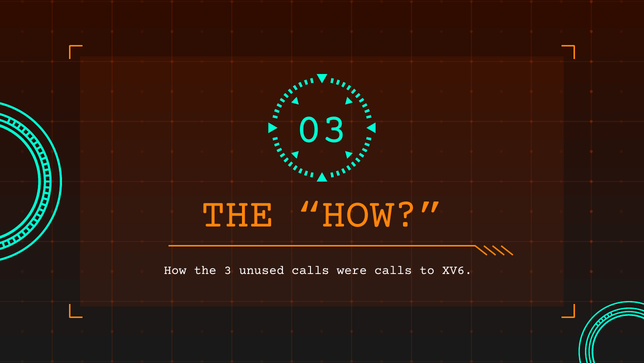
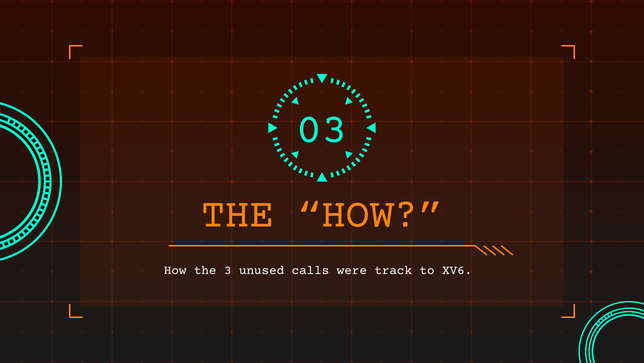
were calls: calls -> track
